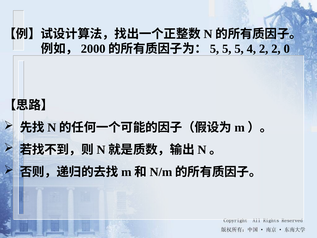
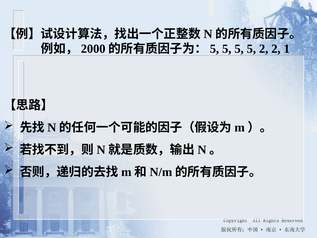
5 5 5 4: 4 -> 5
0: 0 -> 1
